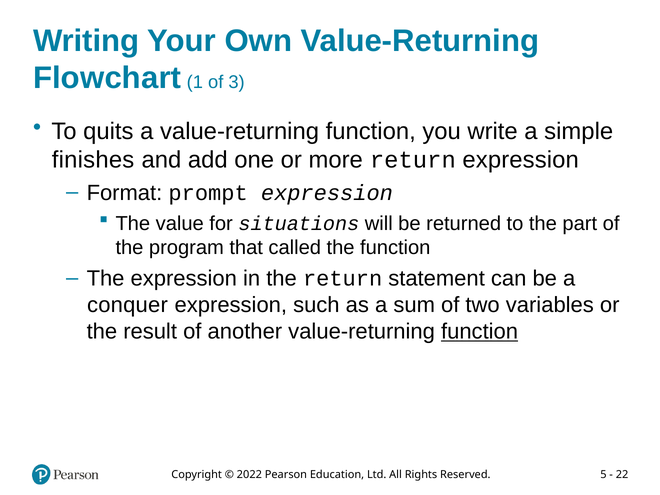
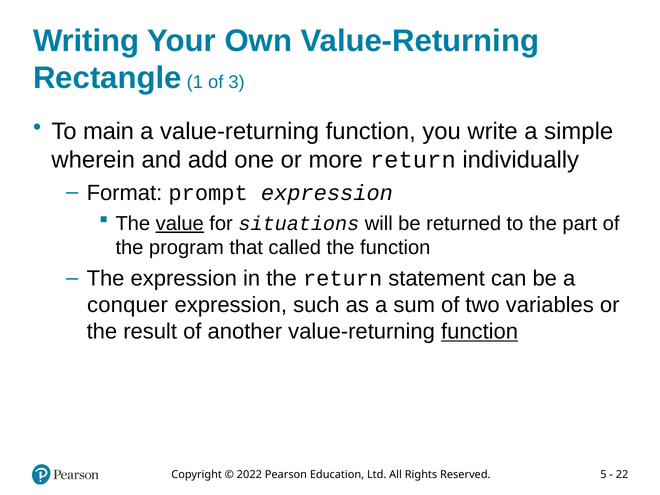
Flowchart: Flowchart -> Rectangle
quits: quits -> main
finishes: finishes -> wherein
return expression: expression -> individually
value underline: none -> present
